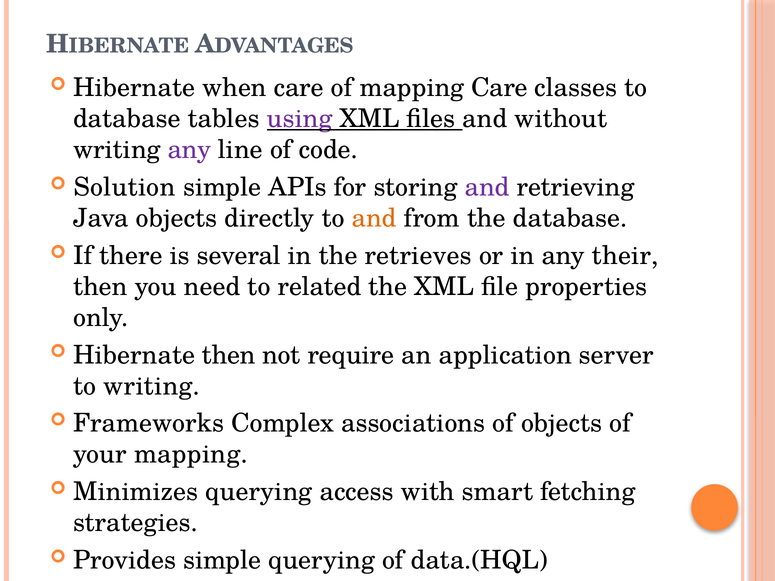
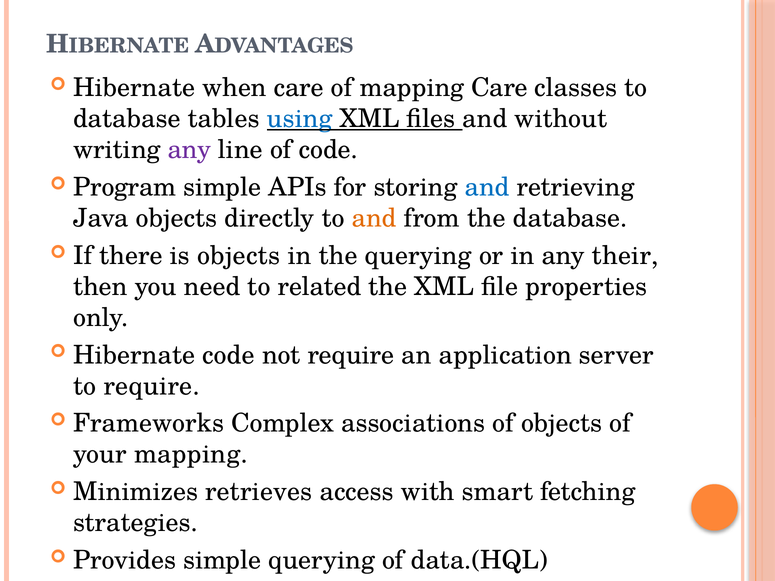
using colour: purple -> blue
Solution: Solution -> Program
and at (487, 187) colour: purple -> blue
is several: several -> objects
the retrieves: retrieves -> querying
Hibernate then: then -> code
to writing: writing -> require
Minimizes querying: querying -> retrieves
